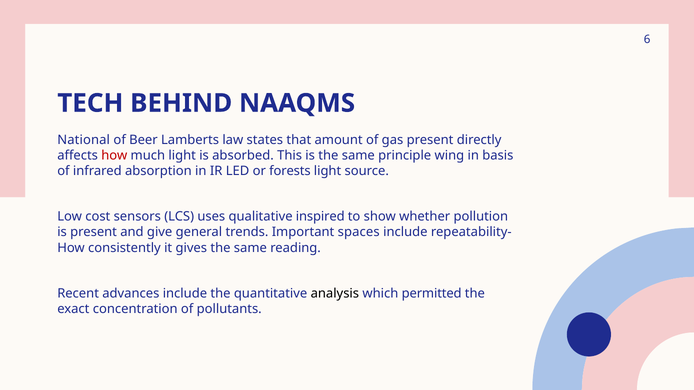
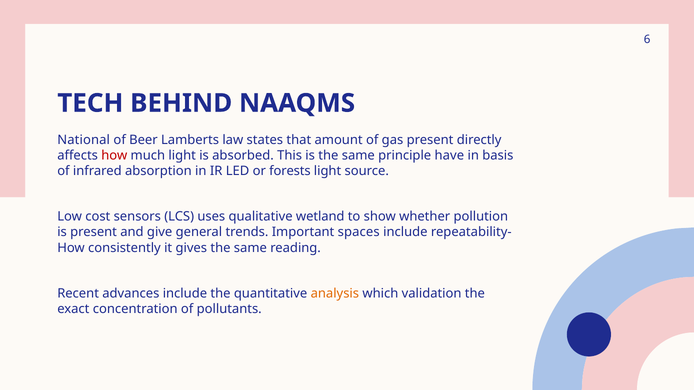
wing: wing -> have
inspired: inspired -> wetland
analysis colour: black -> orange
permitted: permitted -> validation
